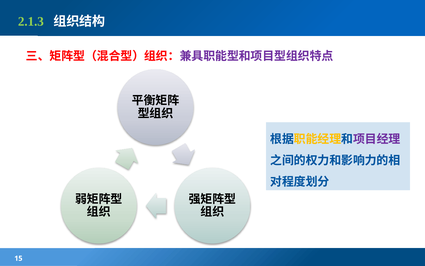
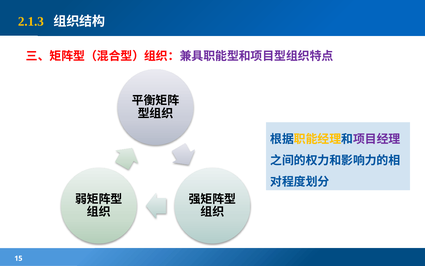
2.1.3 colour: light green -> yellow
